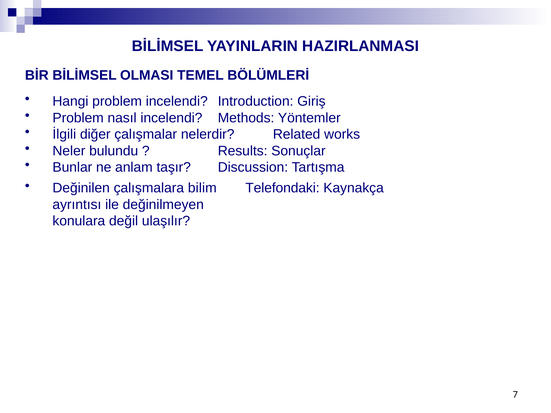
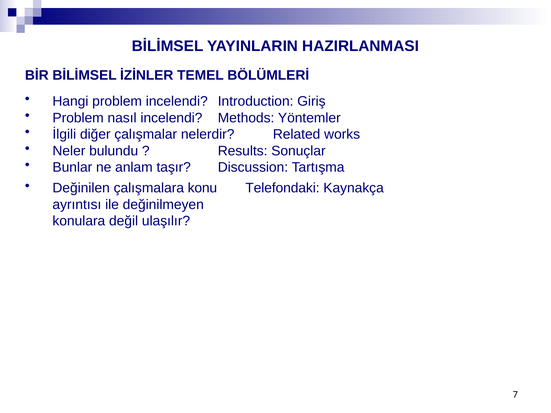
OLMASI: OLMASI -> İZİNLER
bilim: bilim -> konu
